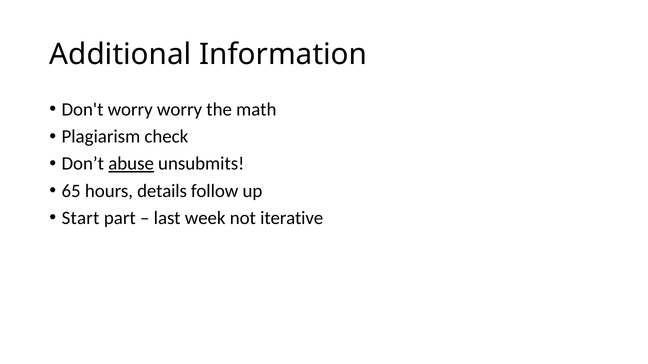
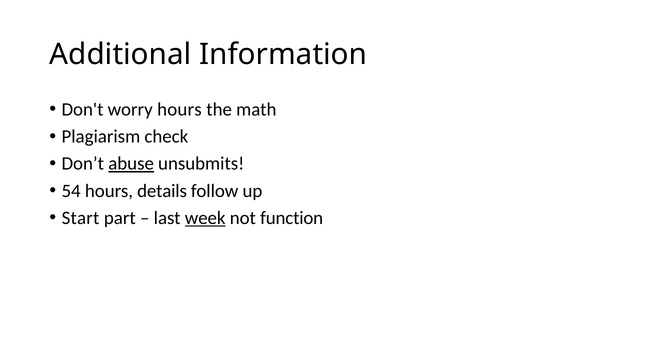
worry worry: worry -> hours
65: 65 -> 54
week underline: none -> present
iterative: iterative -> function
